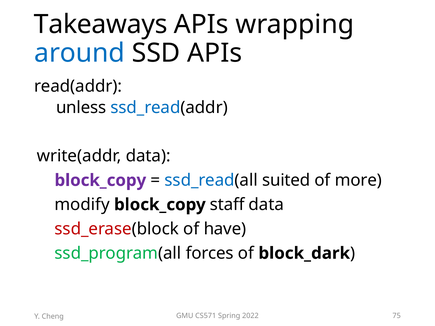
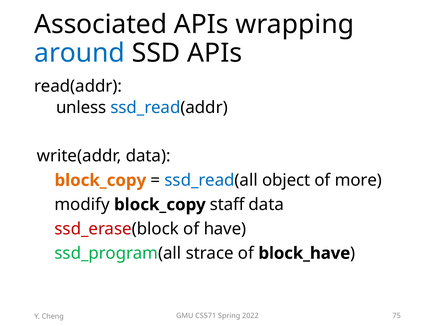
Takeaways: Takeaways -> Associated
block_copy at (100, 180) colour: purple -> orange
suited: suited -> object
forces: forces -> strace
block_dark: block_dark -> block_have
